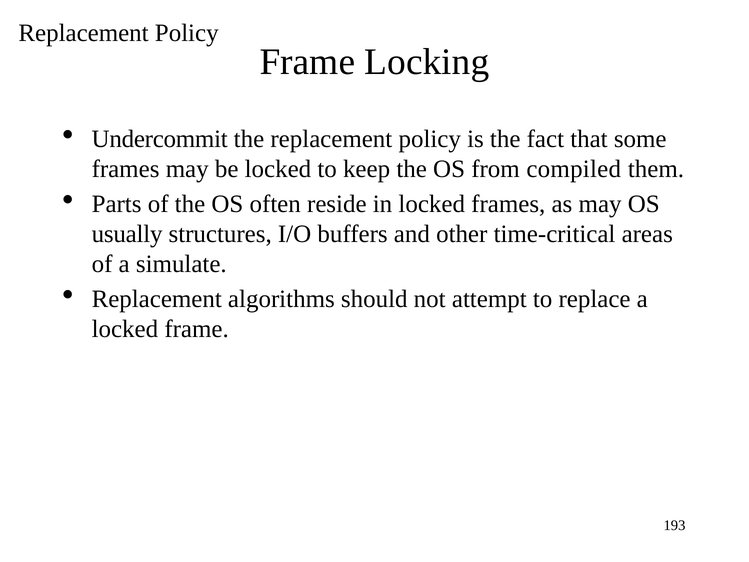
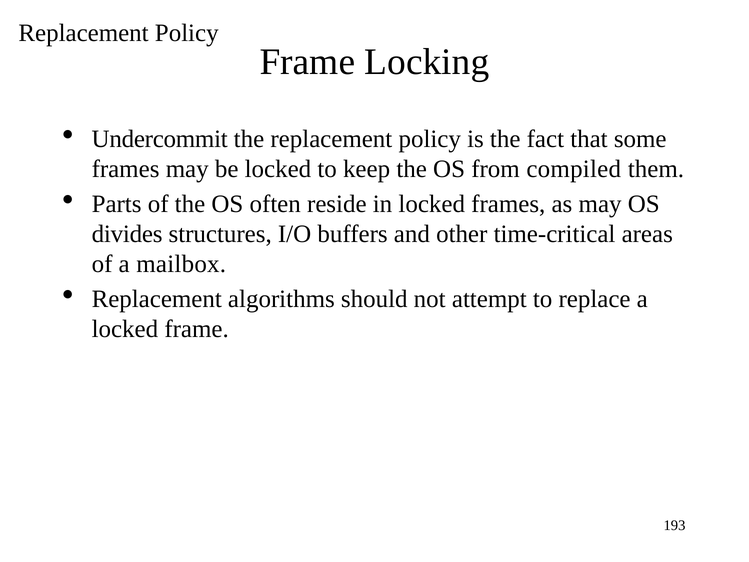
usually: usually -> divides
simulate: simulate -> mailbox
